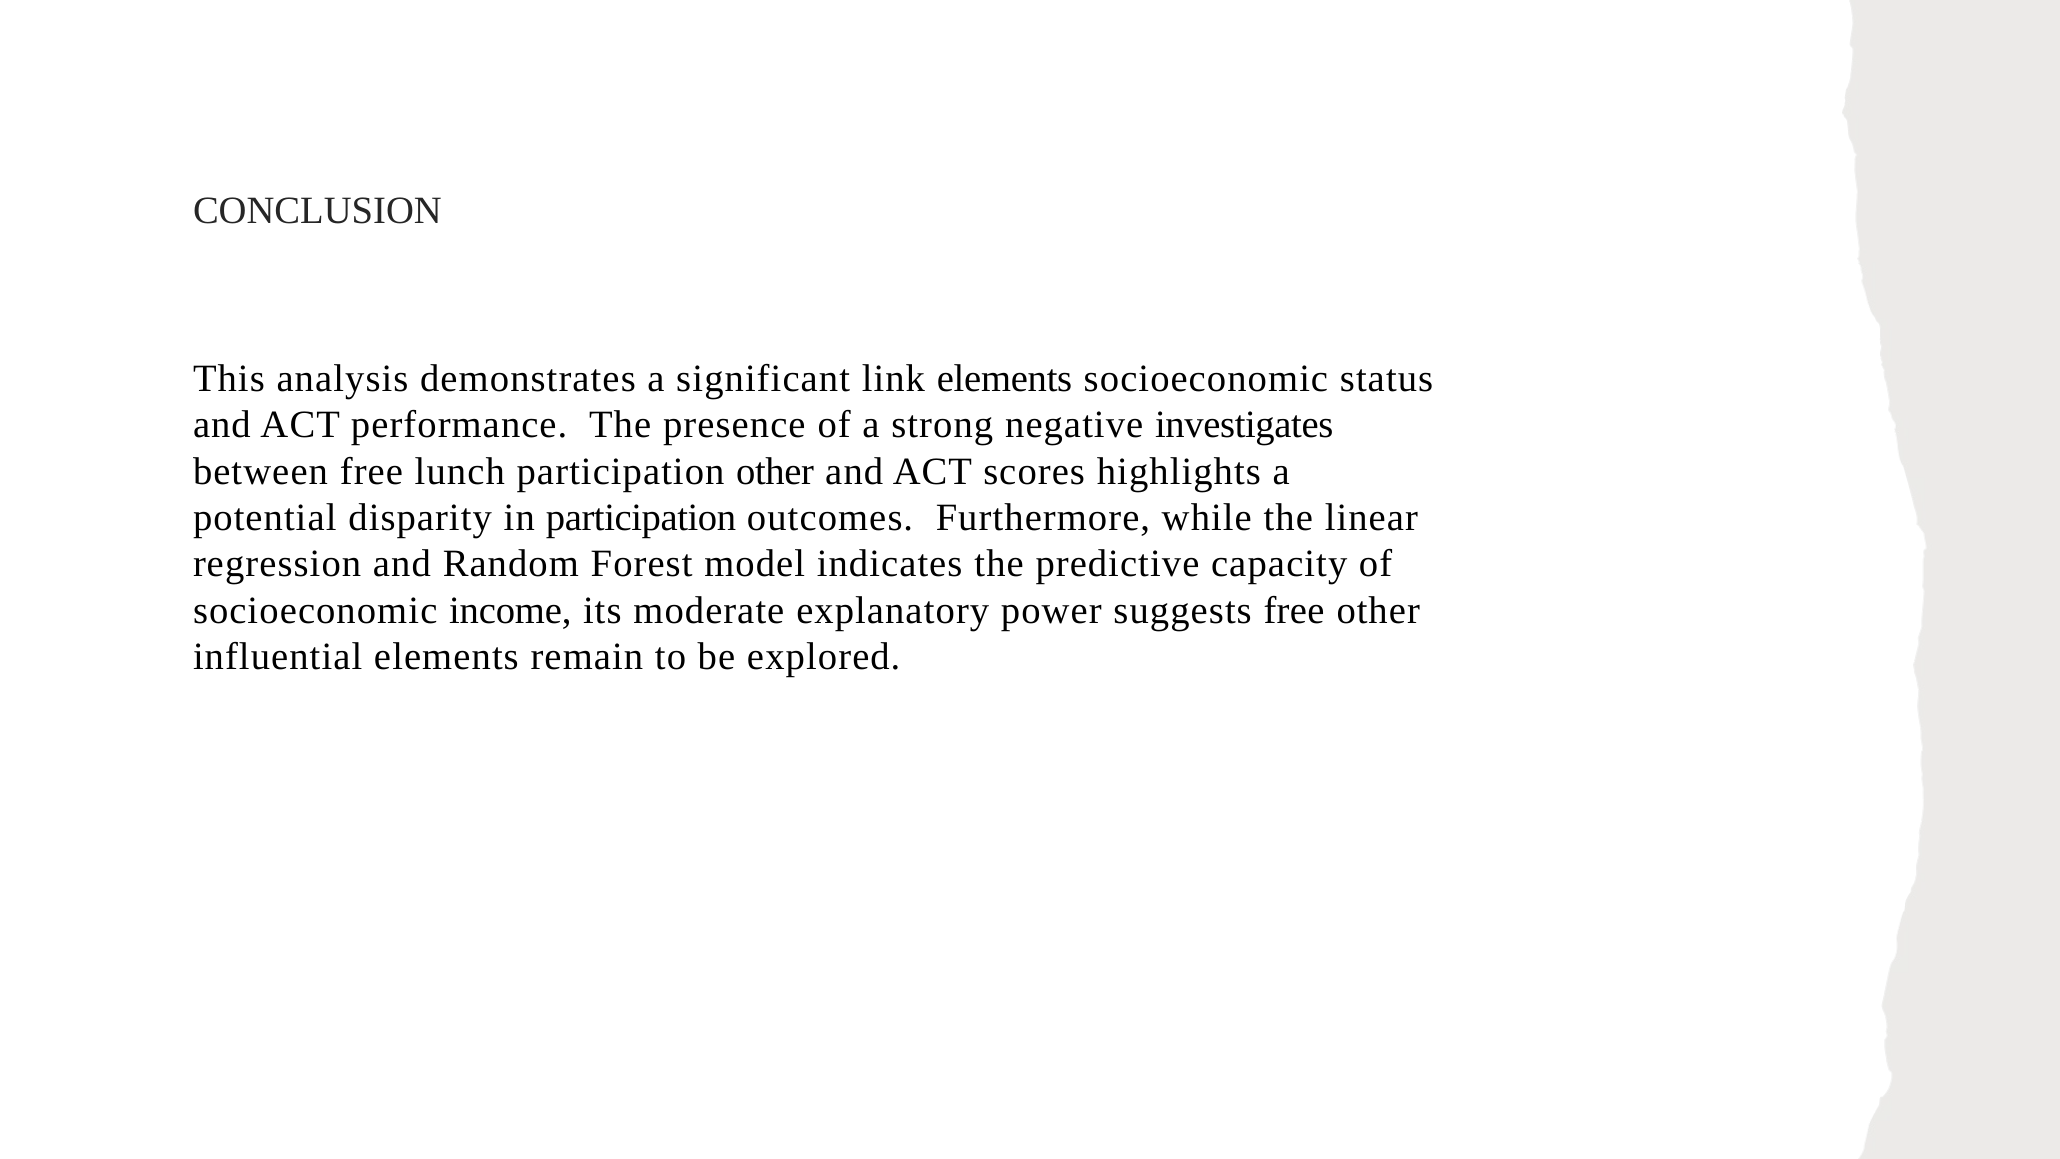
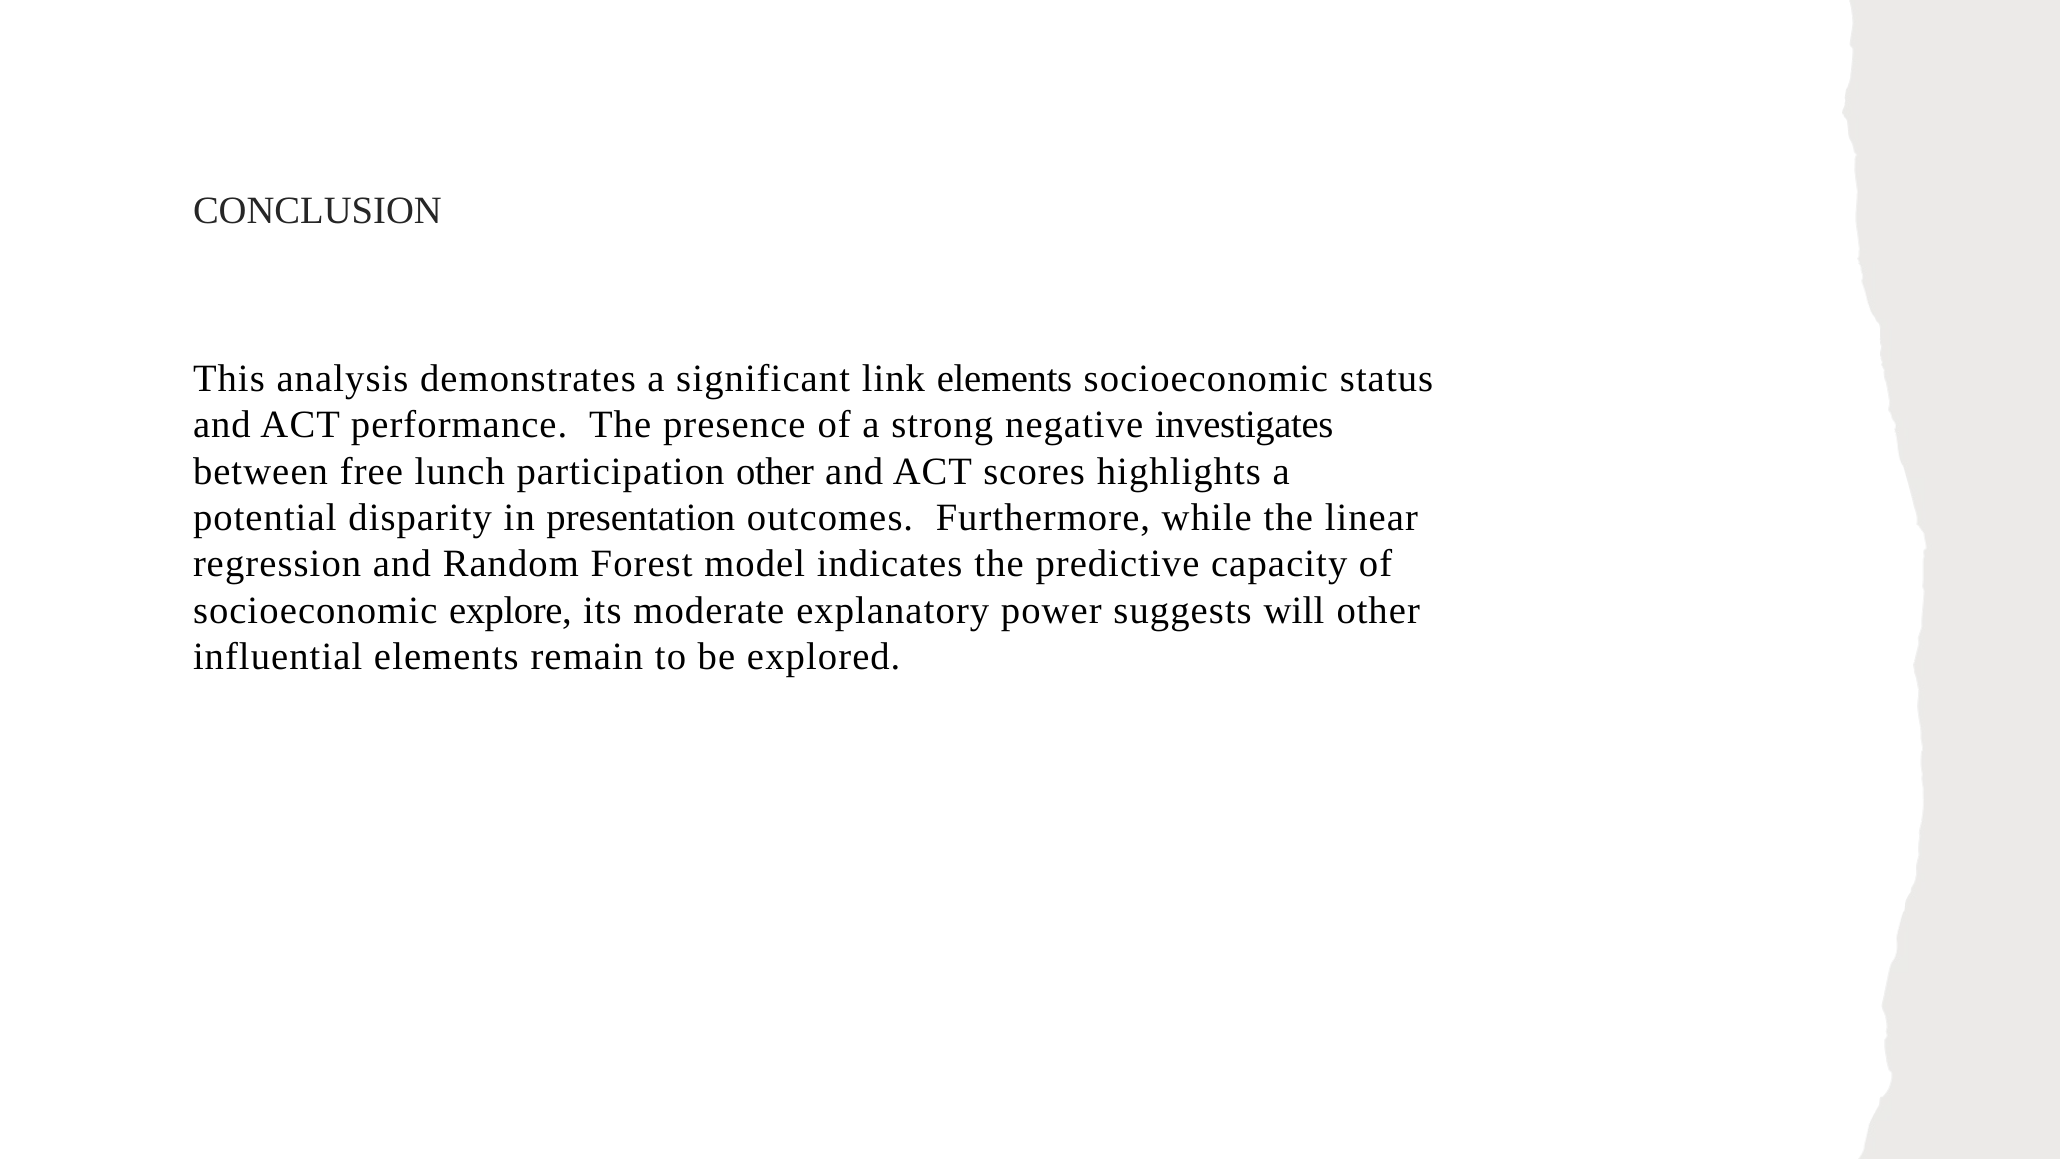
in participation: participation -> presentation
income: income -> explore
suggests free: free -> will
